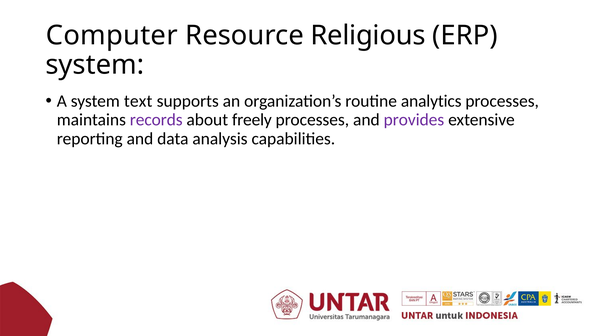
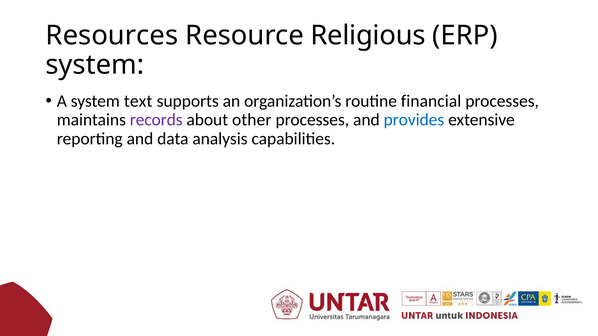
Computer: Computer -> Resources
analytics: analytics -> financial
freely: freely -> other
provides colour: purple -> blue
